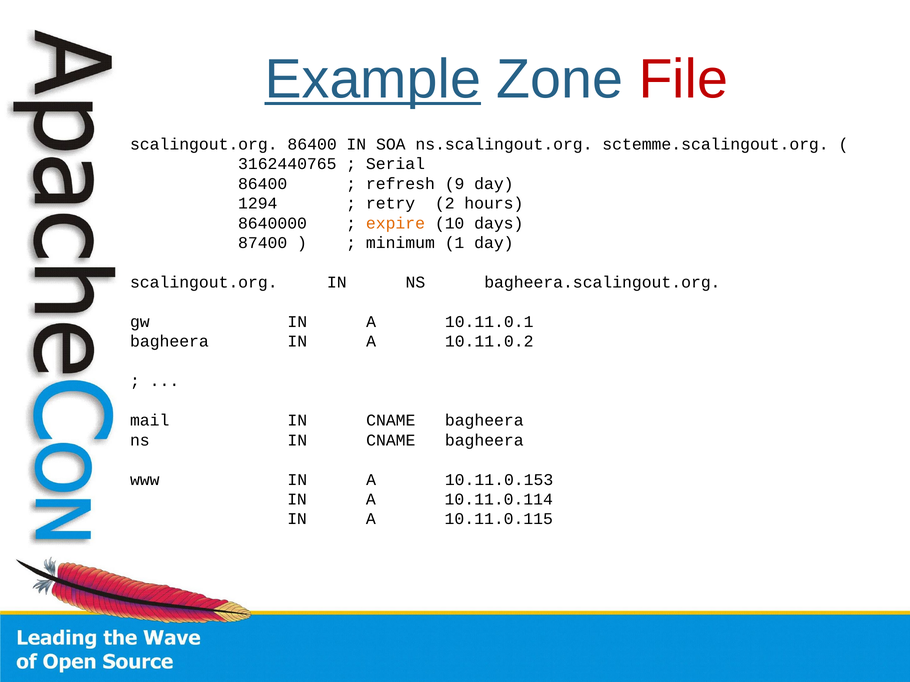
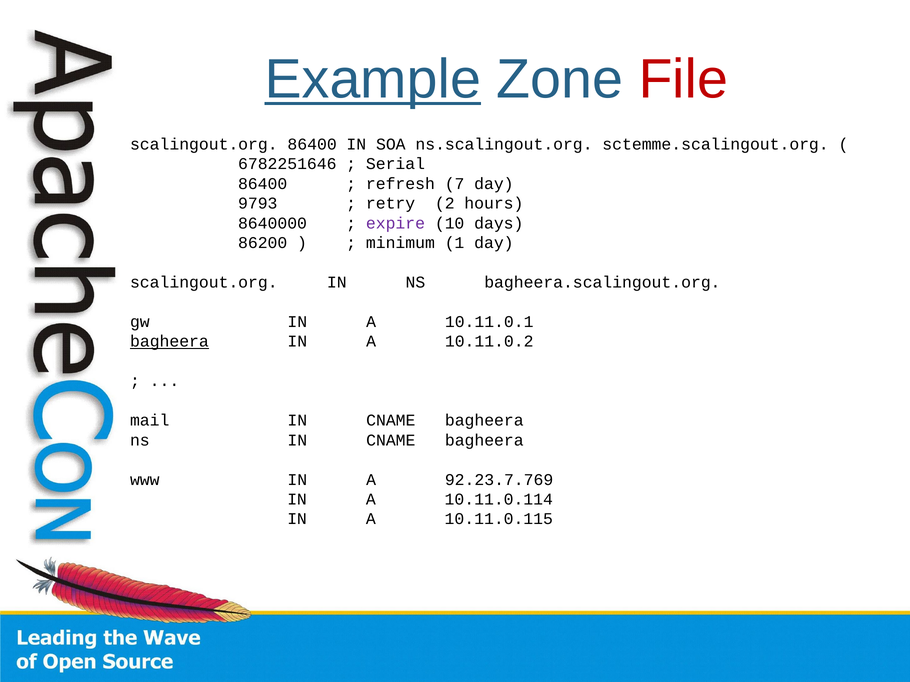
3162440765: 3162440765 -> 6782251646
9: 9 -> 7
1294: 1294 -> 9793
expire colour: orange -> purple
87400: 87400 -> 86200
bagheera at (169, 342) underline: none -> present
10.11.0.153: 10.11.0.153 -> 92.23.7.769
